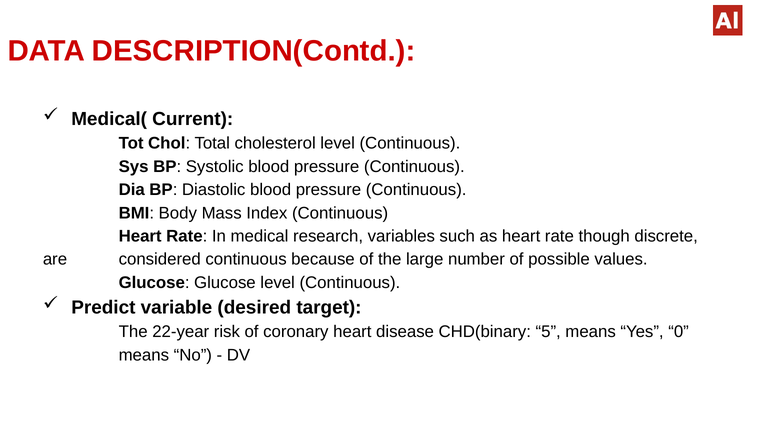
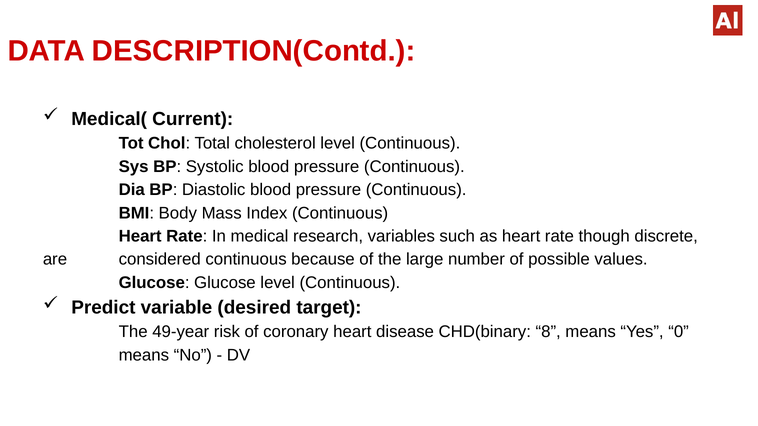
22-year: 22-year -> 49-year
5: 5 -> 8
